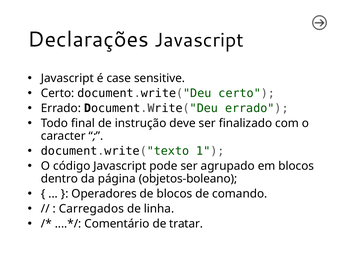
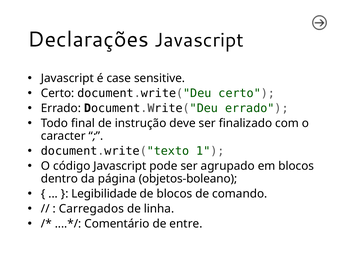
Operadores: Operadores -> Legibilidade
tratar: tratar -> entre
